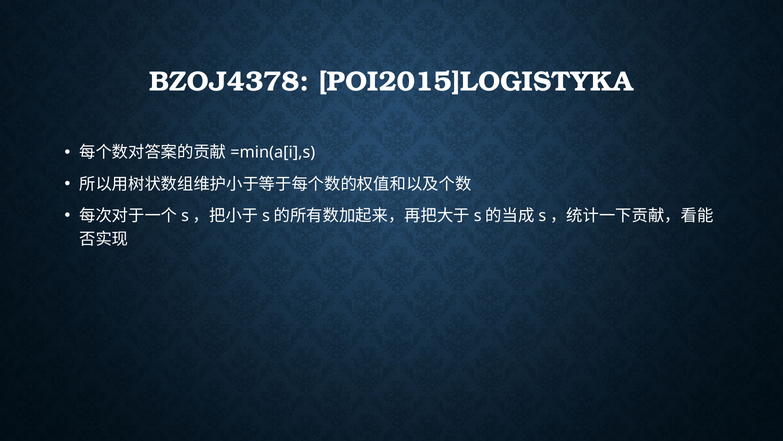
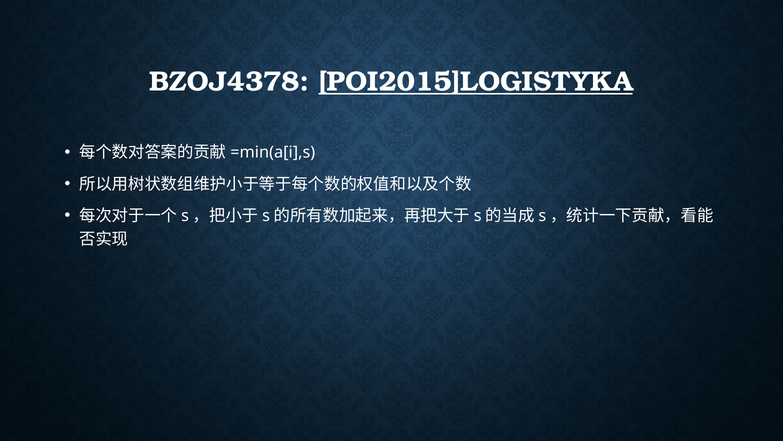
POI2015]LOGISTYKA underline: none -> present
